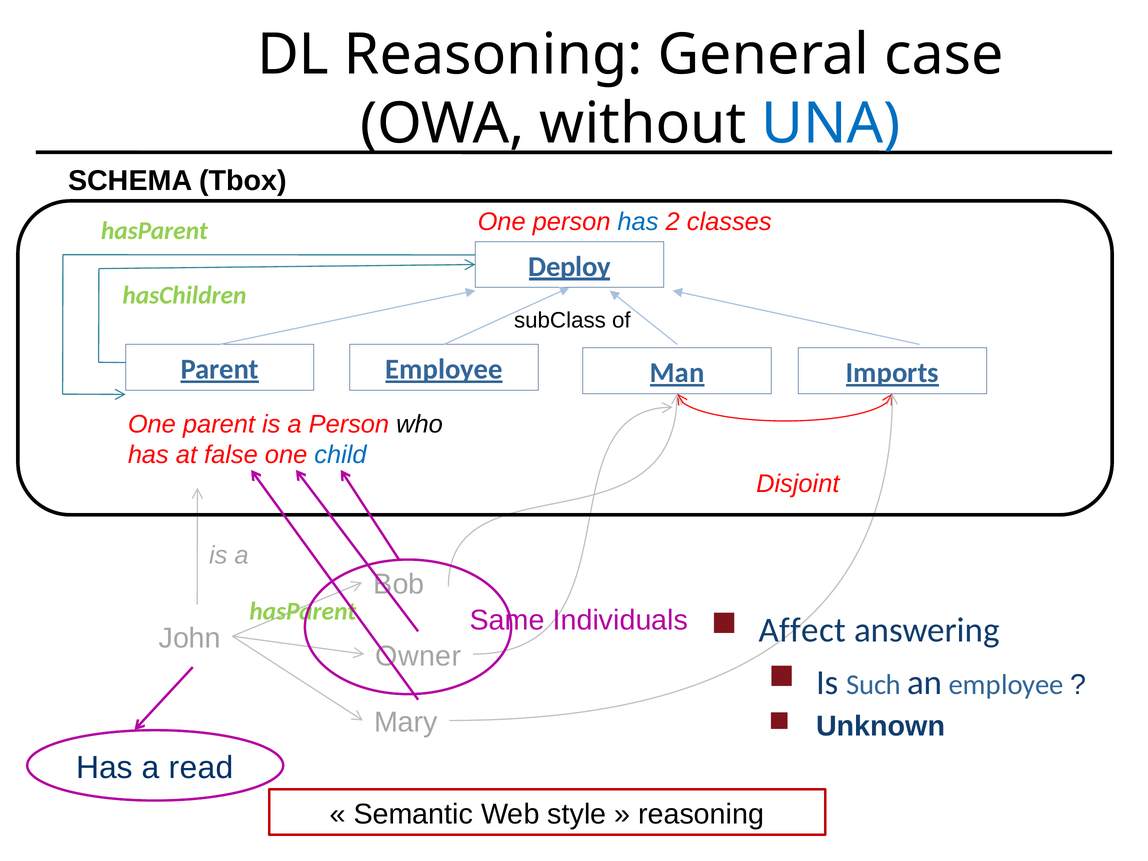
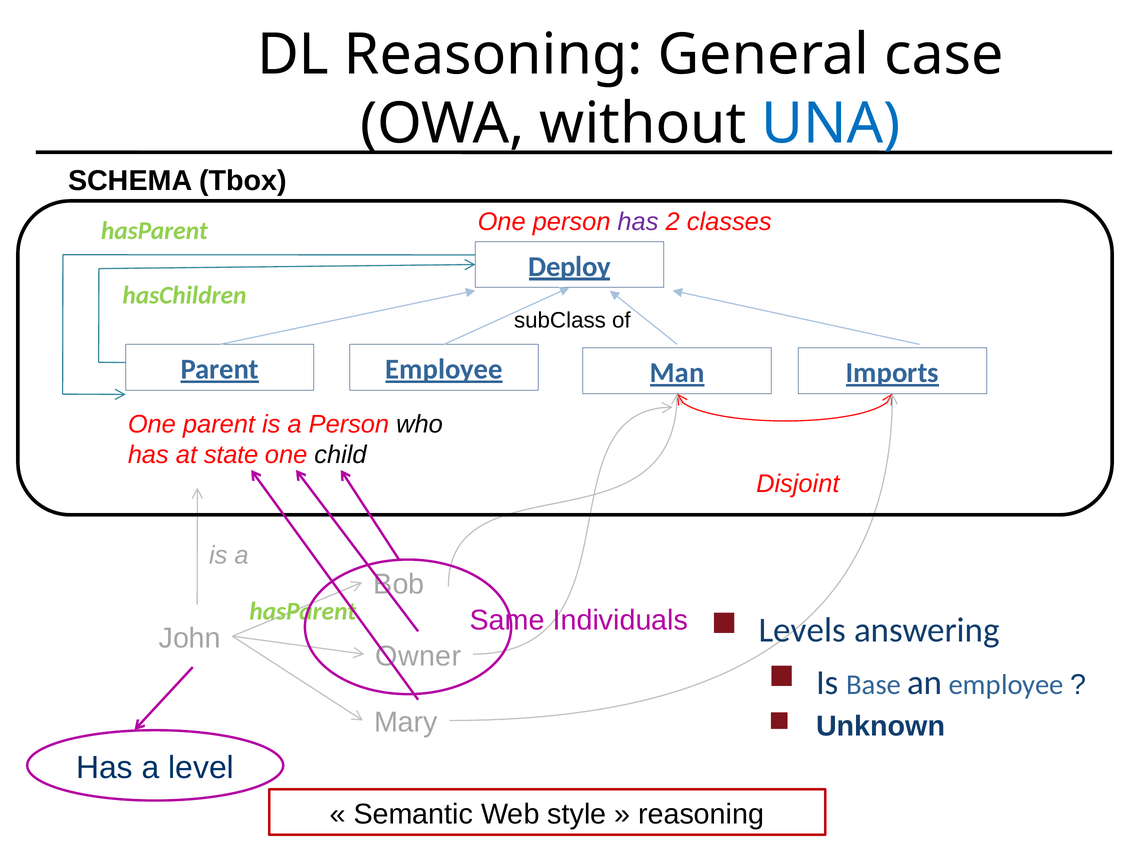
has at (638, 222) colour: blue -> purple
false: false -> state
child colour: blue -> black
Affect: Affect -> Levels
Such: Such -> Base
read: read -> level
